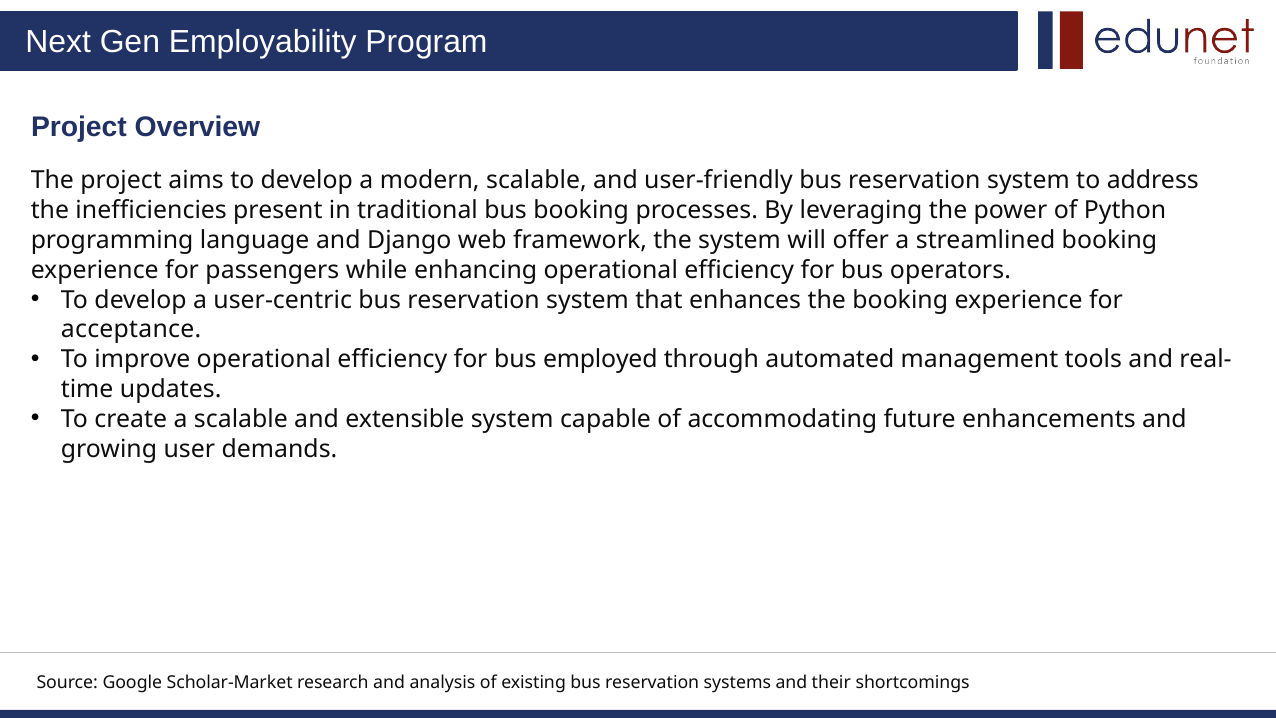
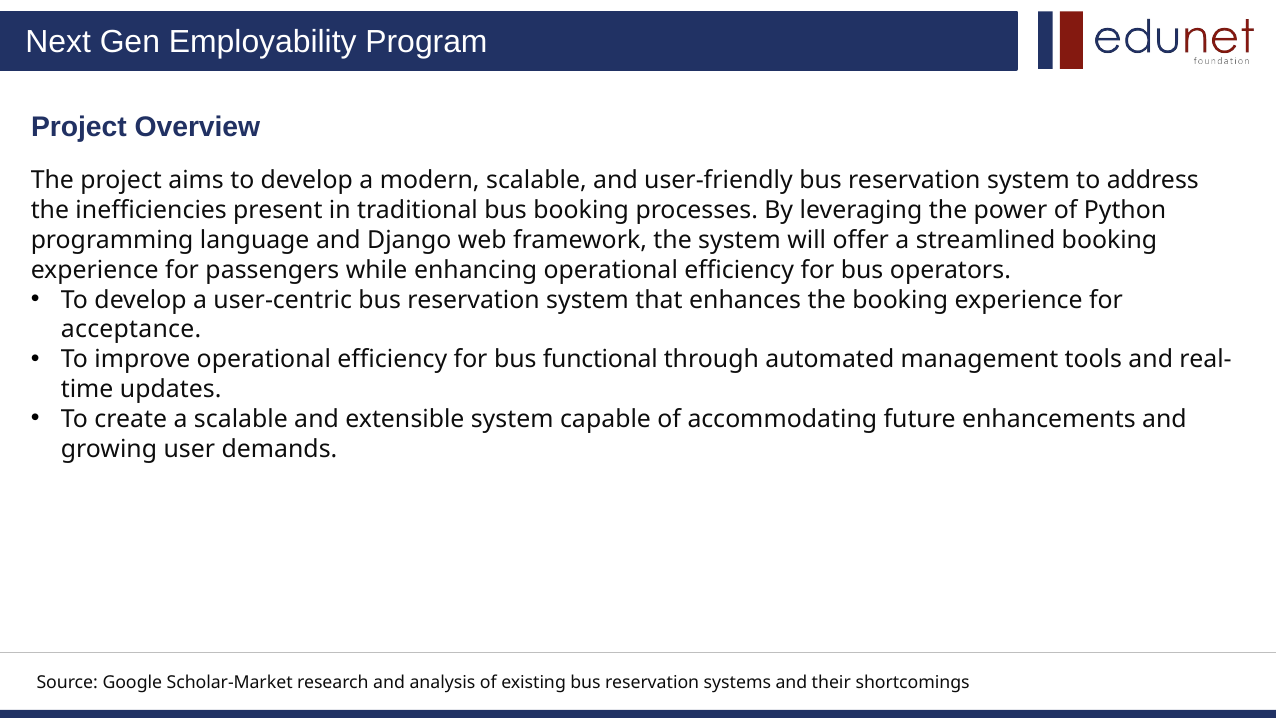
employed: employed -> functional
